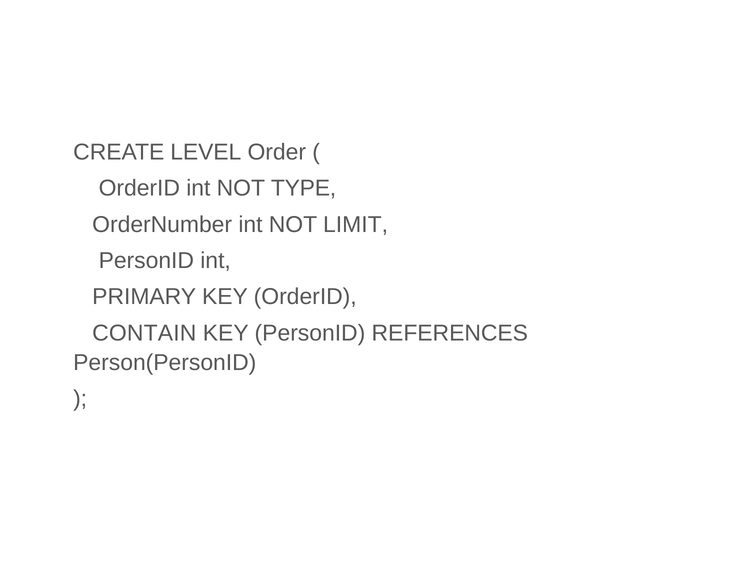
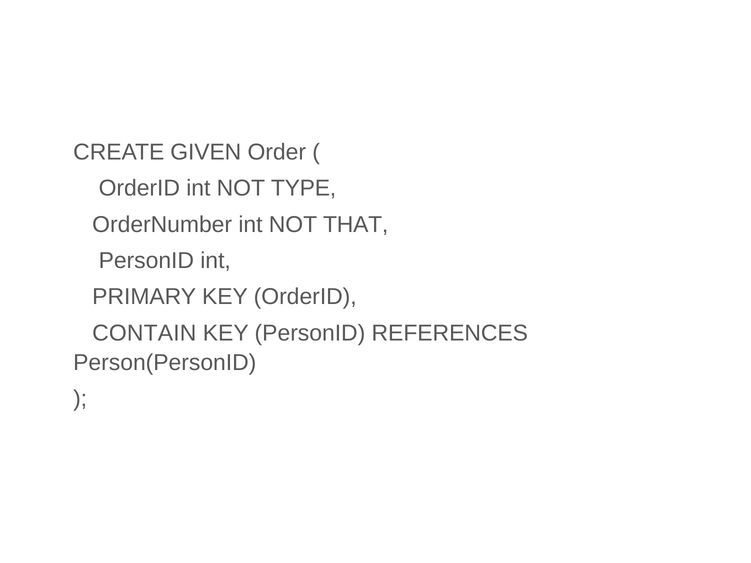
LEVEL: LEVEL -> GIVEN
LIMIT: LIMIT -> THAT
